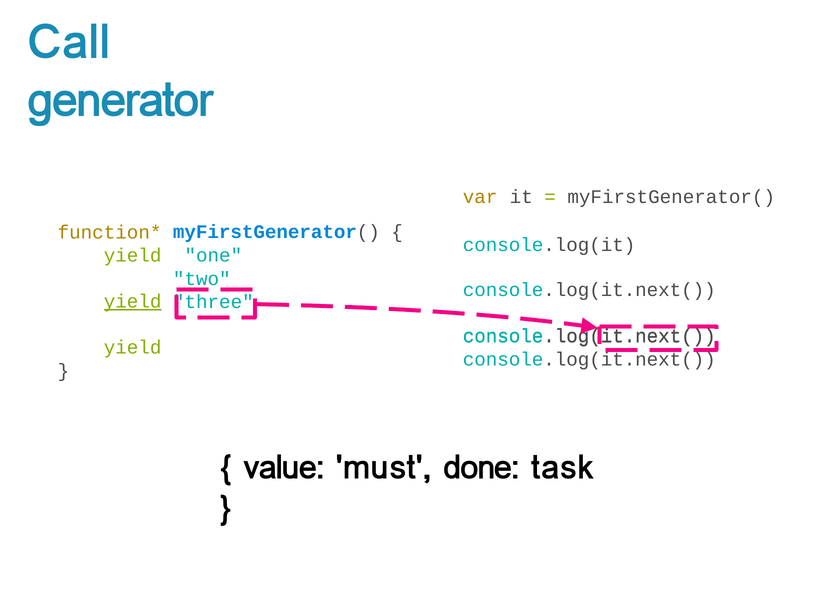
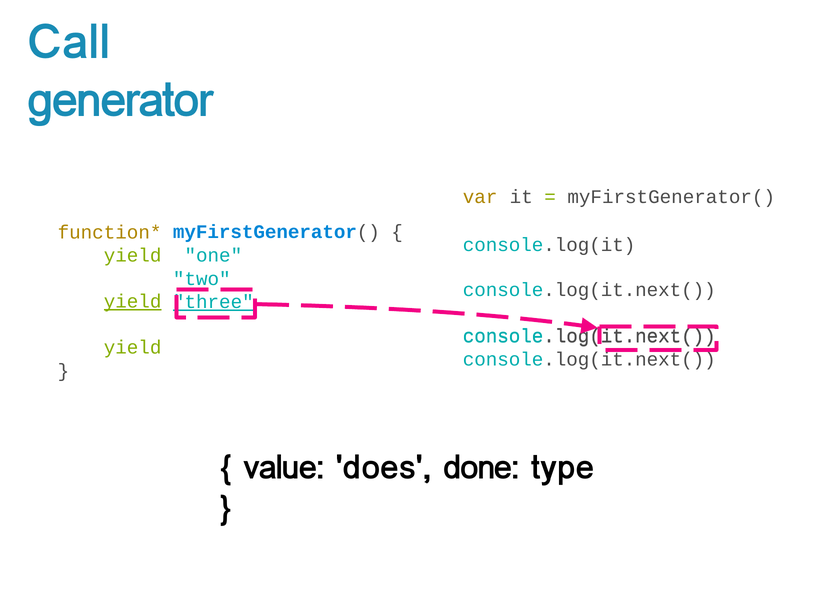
three underline: none -> present
must: must -> does
task: task -> type
